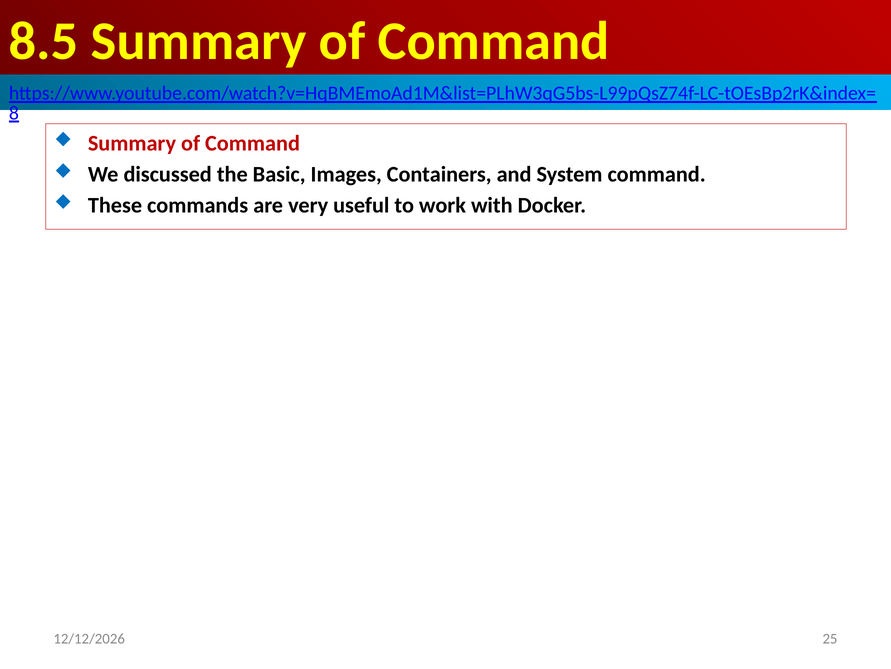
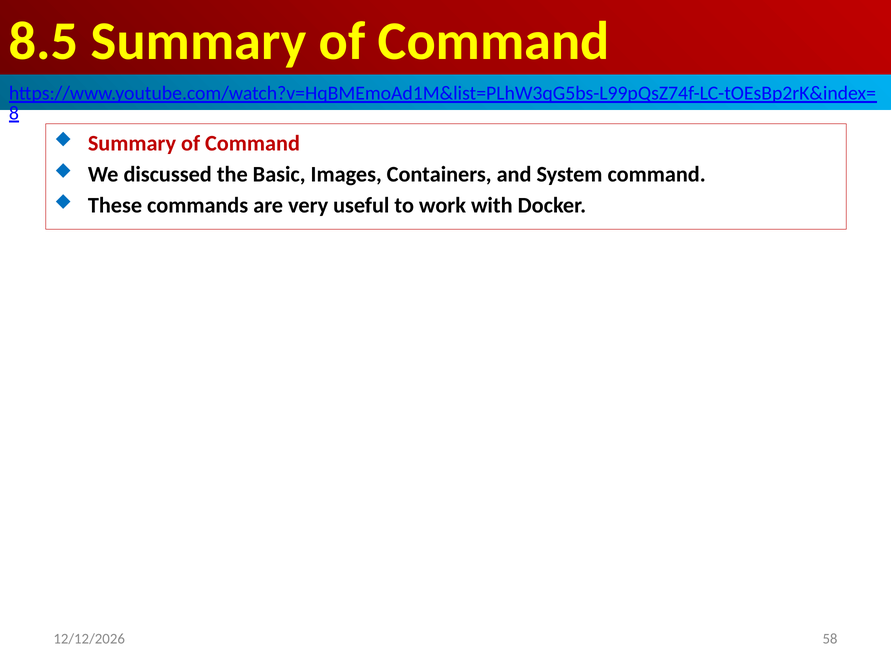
25: 25 -> 58
